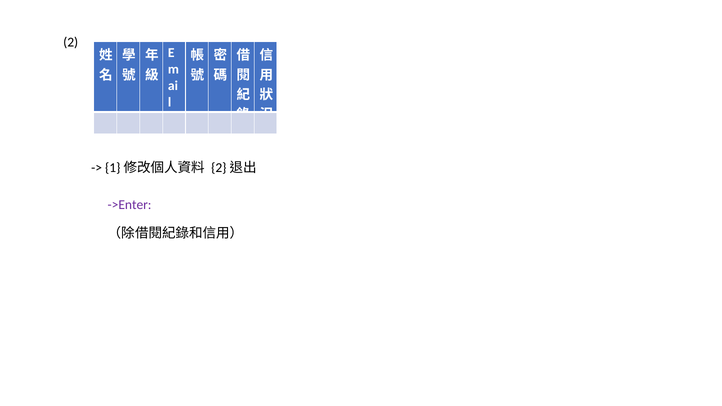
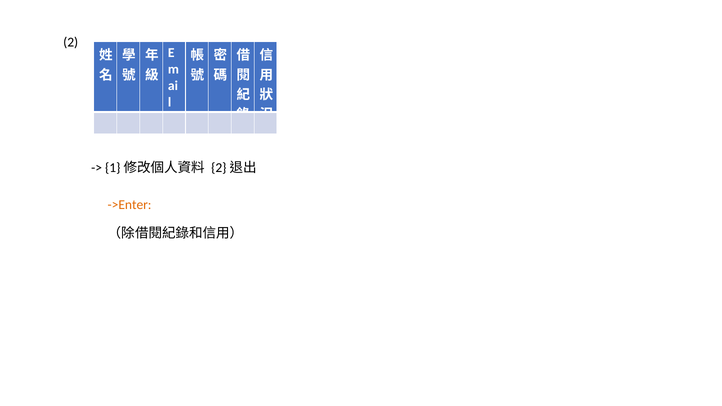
->Enter colour: purple -> orange
